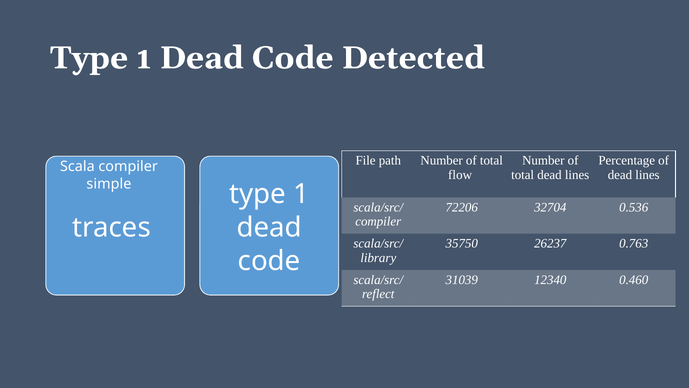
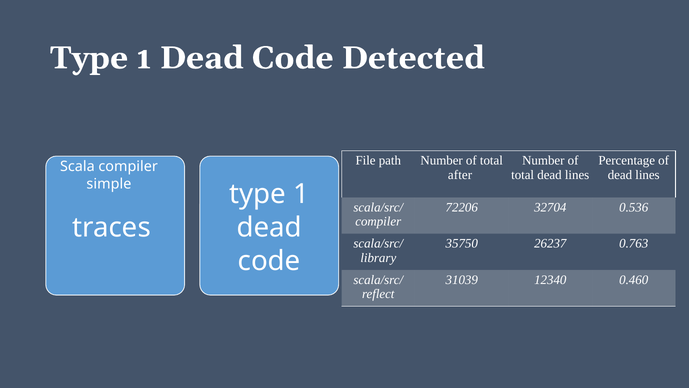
flow: flow -> after
